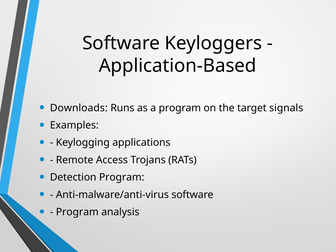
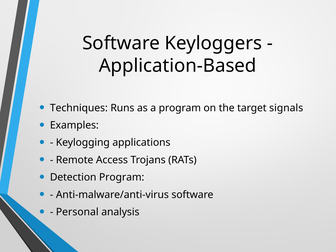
Downloads: Downloads -> Techniques
Program at (77, 212): Program -> Personal
